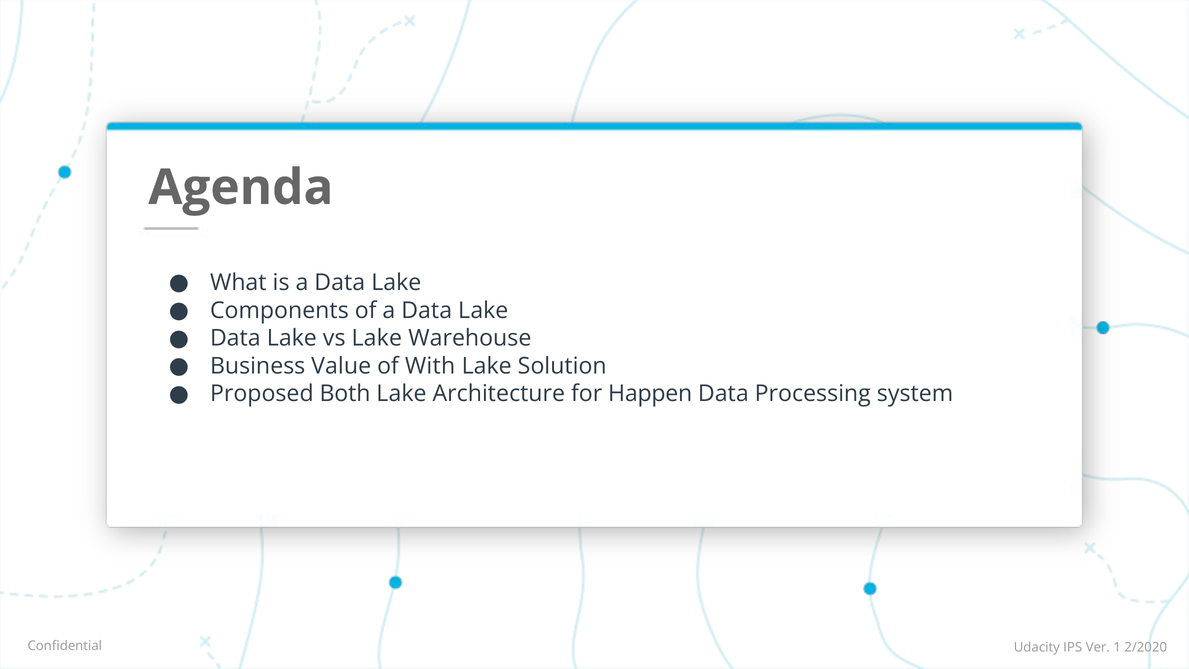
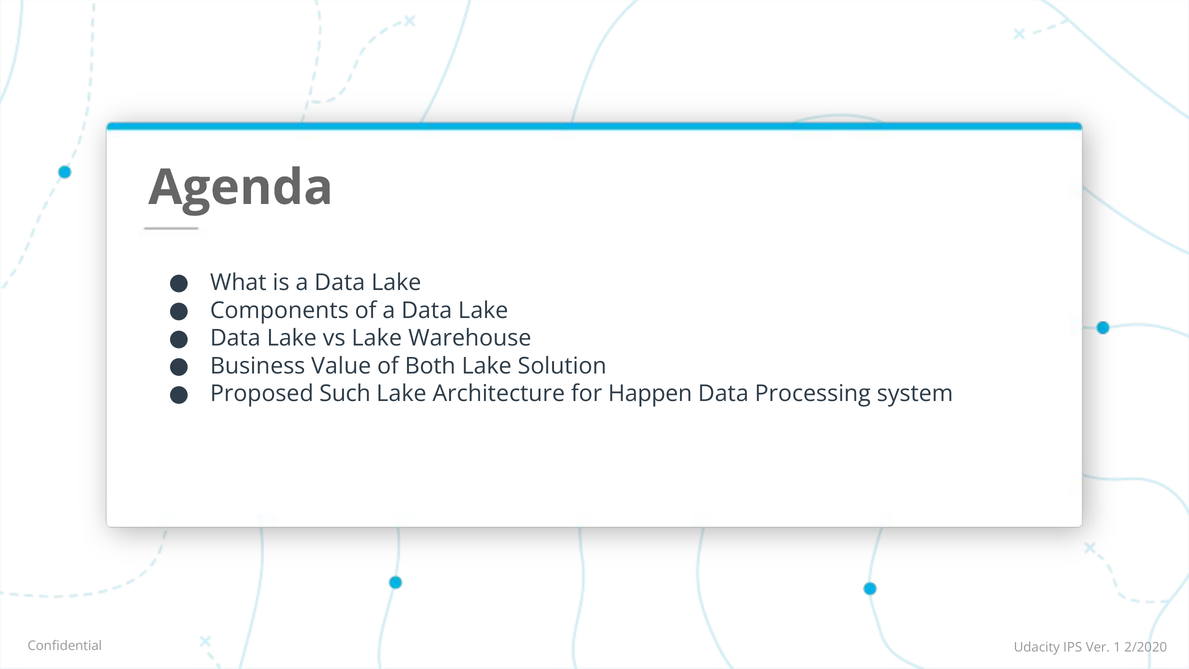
With: With -> Both
Both: Both -> Such
